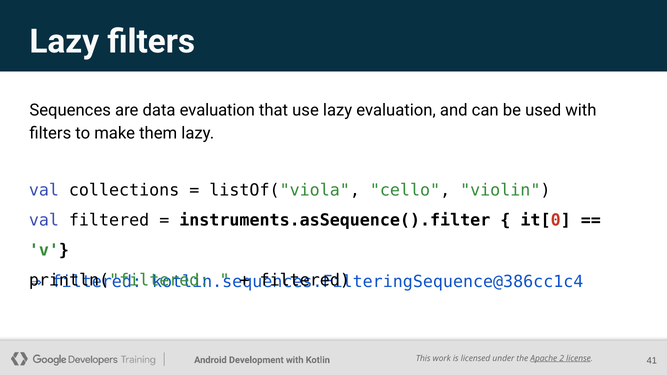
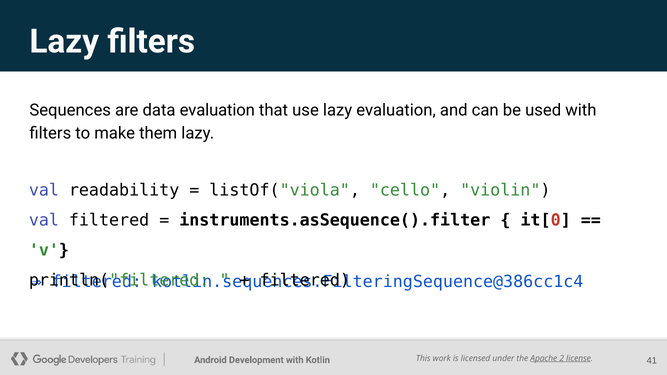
collections: collections -> readability
